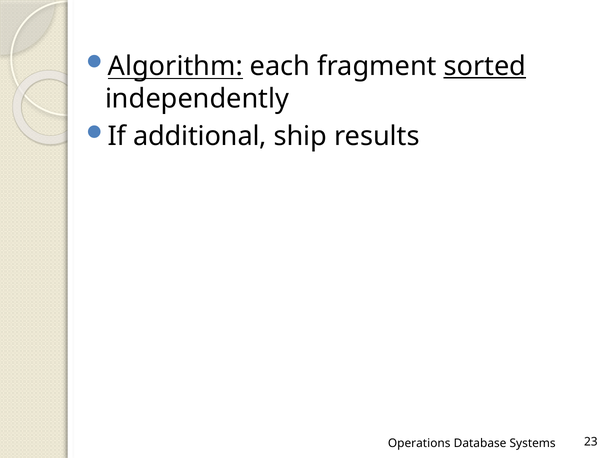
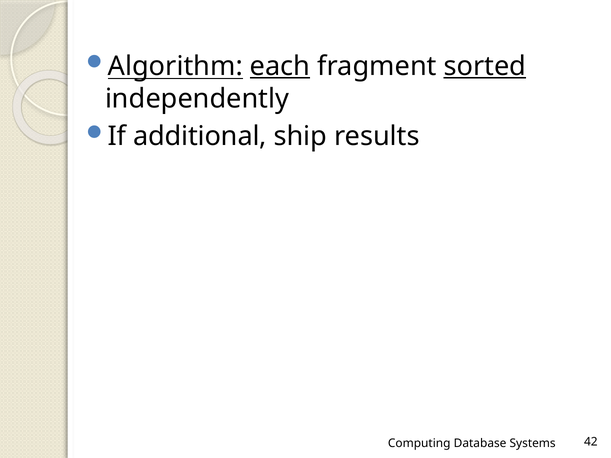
each underline: none -> present
Operations: Operations -> Computing
23: 23 -> 42
